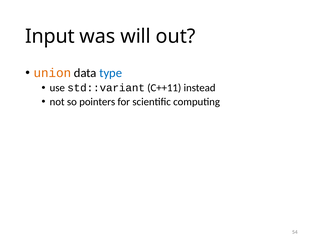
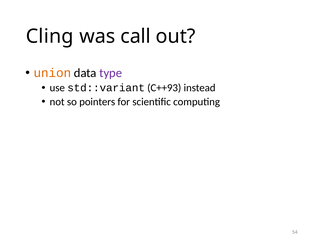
Input: Input -> Cling
will: will -> call
type colour: blue -> purple
C++11: C++11 -> C++93
